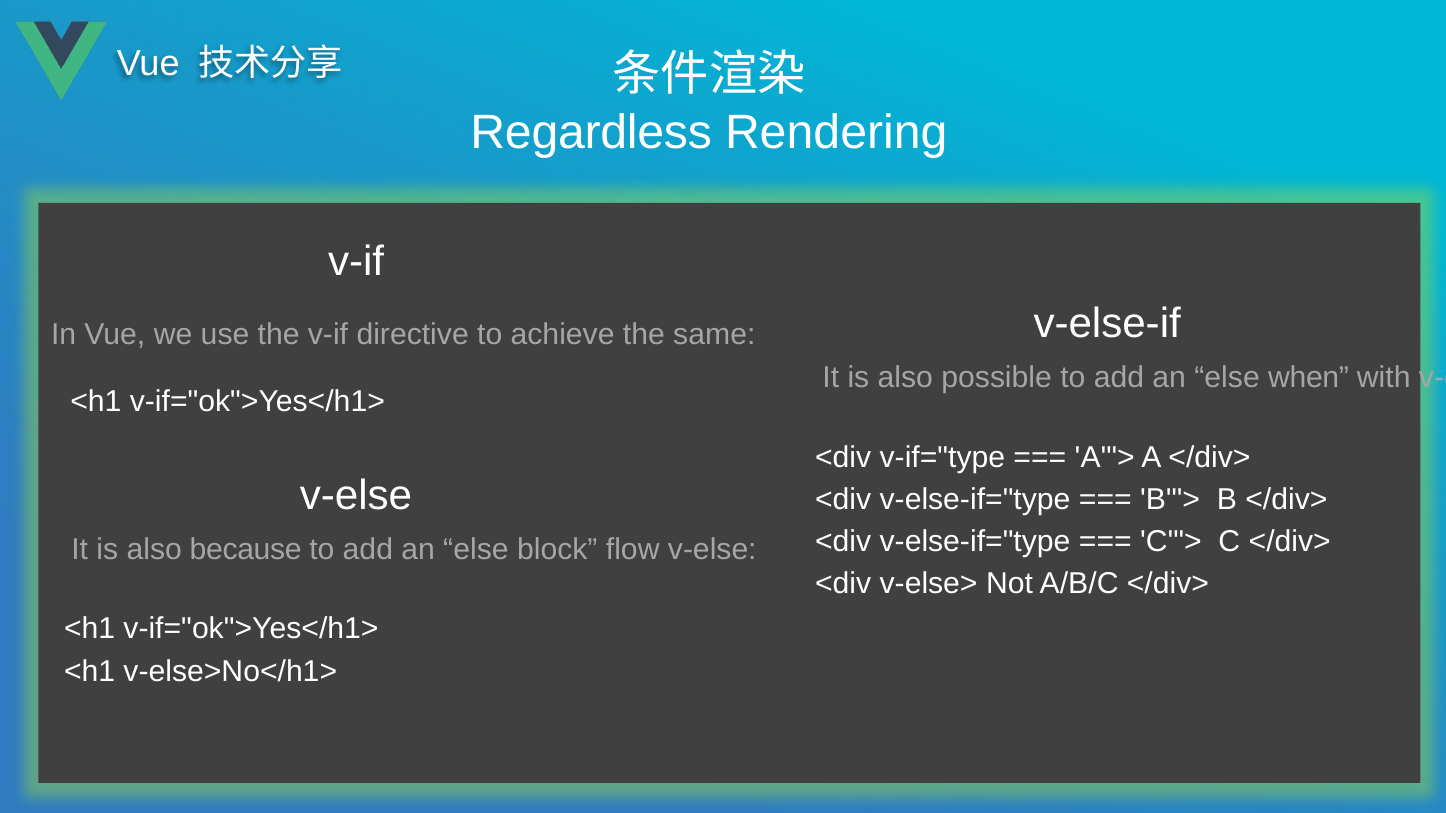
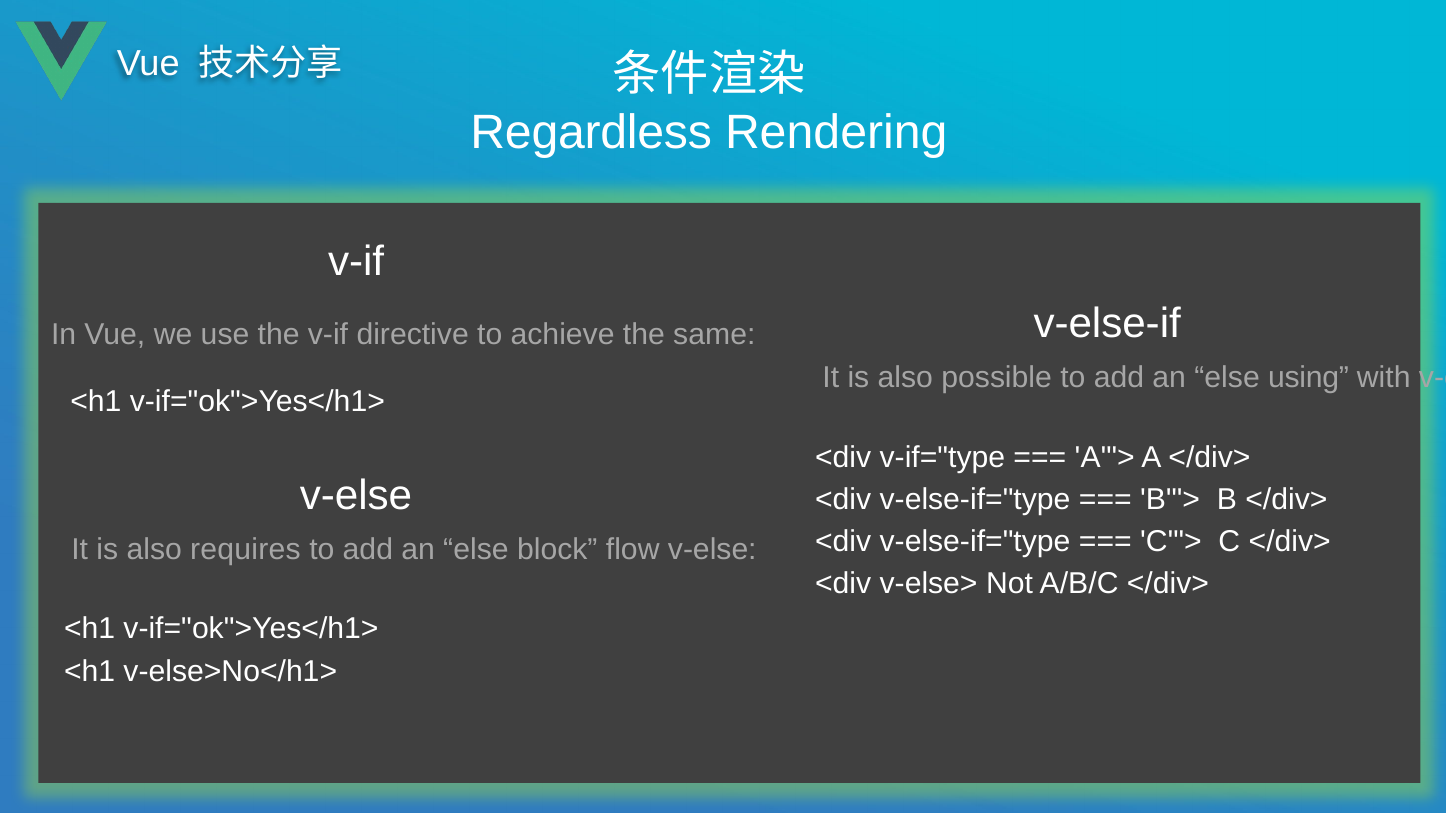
when: when -> using
because: because -> requires
